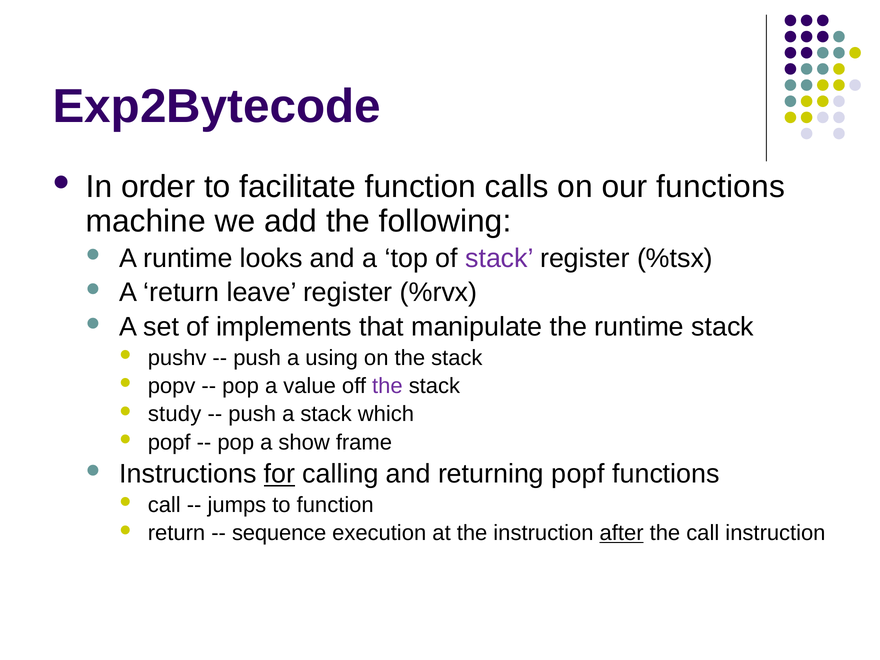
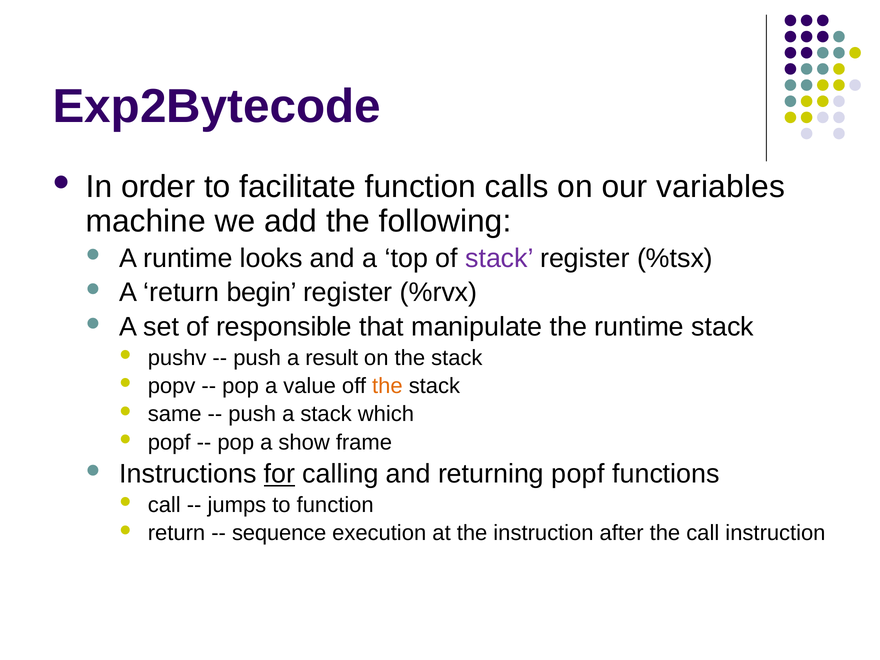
our functions: functions -> variables
leave: leave -> begin
implements: implements -> responsible
using: using -> result
the at (387, 386) colour: purple -> orange
study: study -> same
after underline: present -> none
